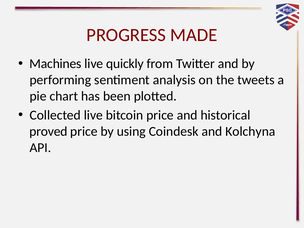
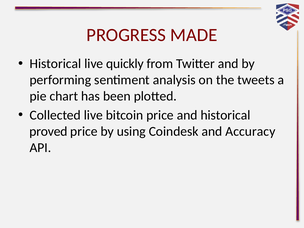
Machines at (55, 64): Machines -> Historical
Kolchyna: Kolchyna -> Accuracy
